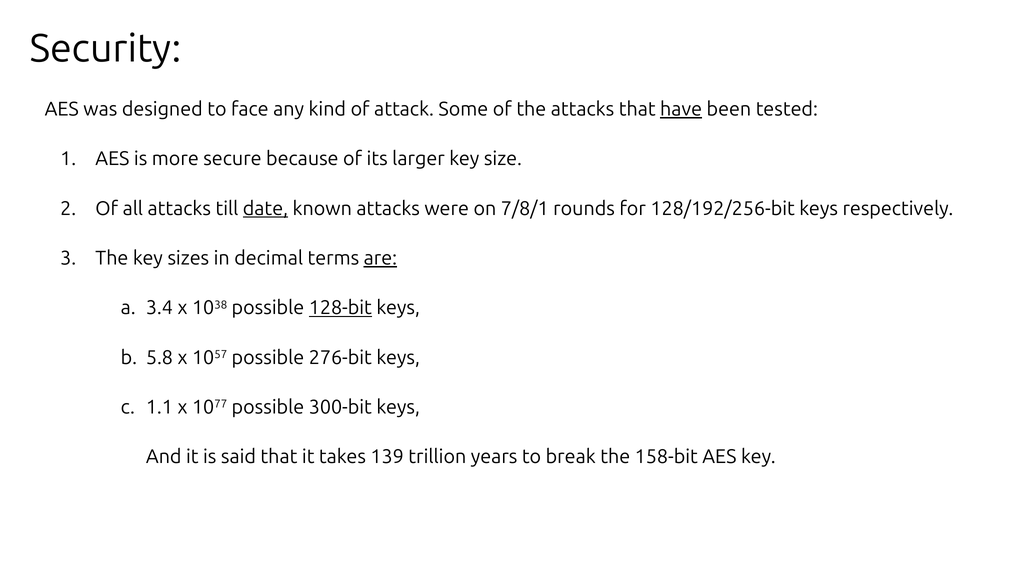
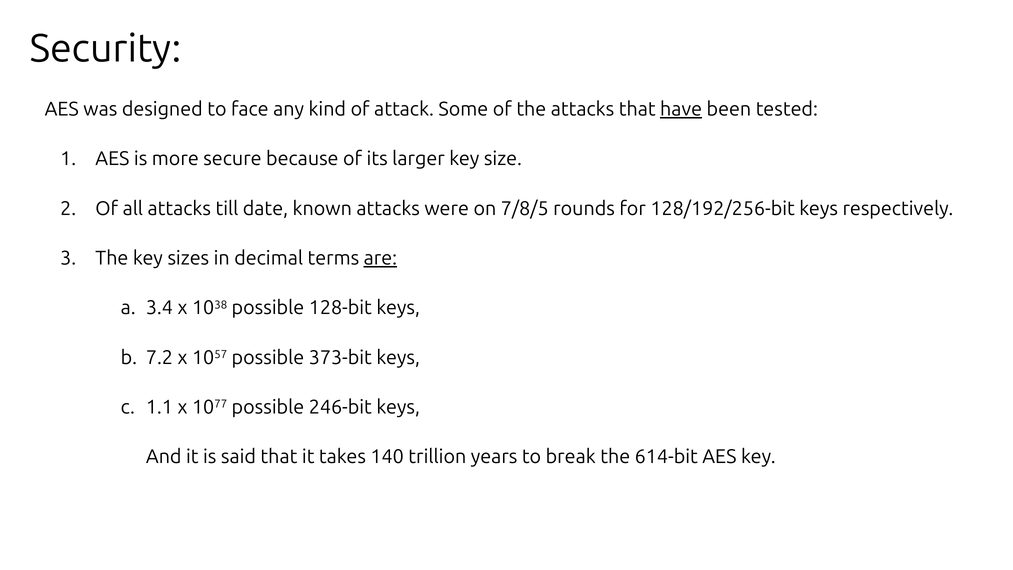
date underline: present -> none
7/8/1: 7/8/1 -> 7/8/5
128-bit underline: present -> none
5.8: 5.8 -> 7.2
276-bit: 276-bit -> 373-bit
300-bit: 300-bit -> 246-bit
139: 139 -> 140
158-bit: 158-bit -> 614-bit
